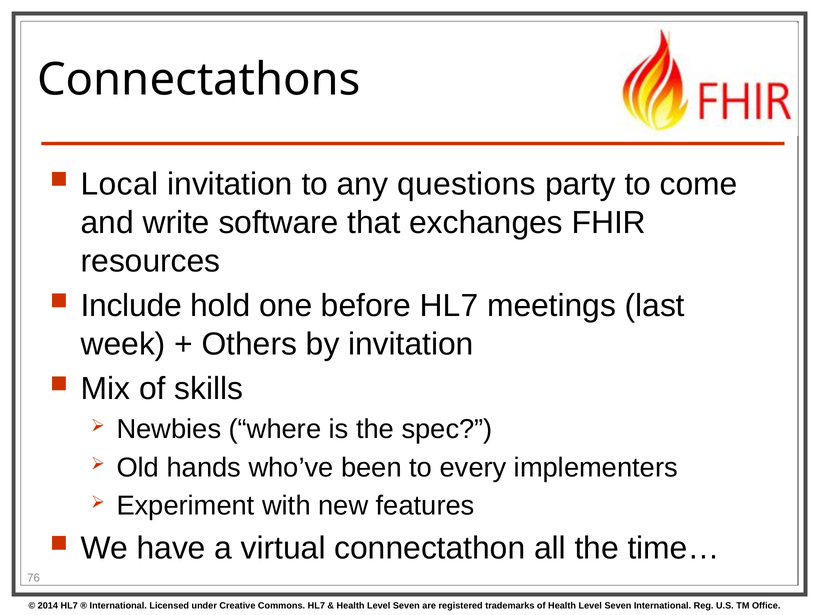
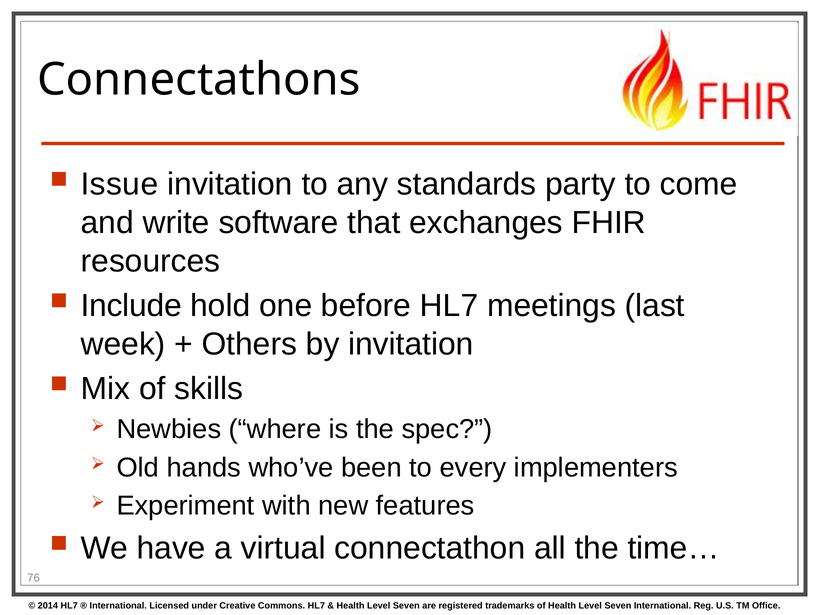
Local: Local -> Issue
questions: questions -> standards
